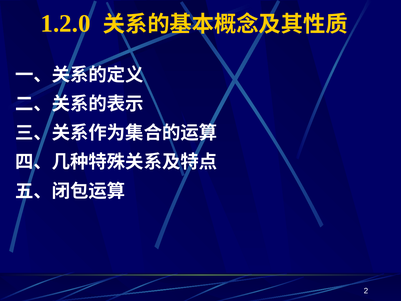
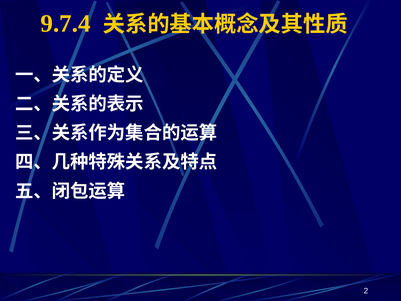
1.2.0: 1.2.0 -> 9.7.4
